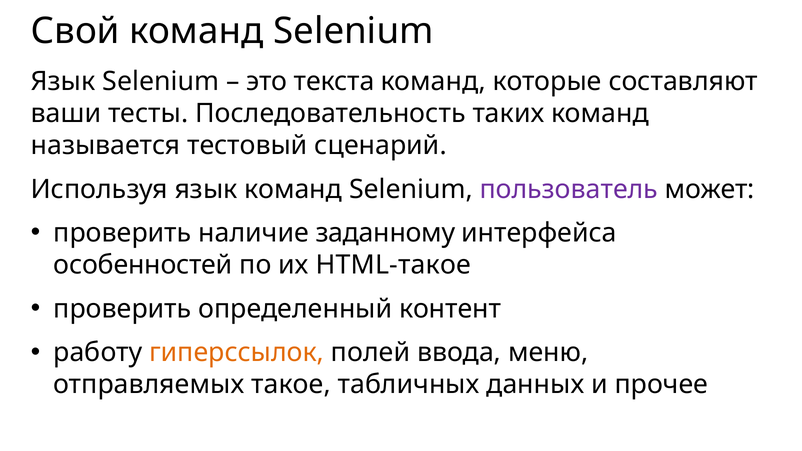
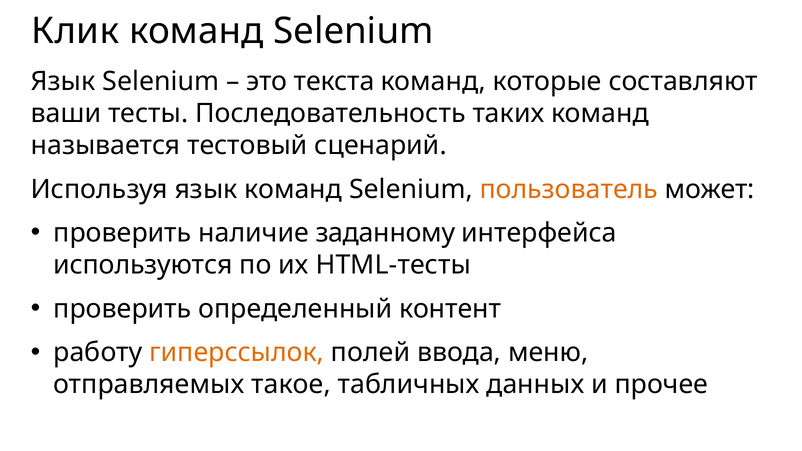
Свой: Свой -> Клик
пользователь colour: purple -> orange
особенностей: особенностей -> используются
HTML-такое: HTML-такое -> HTML-тесты
